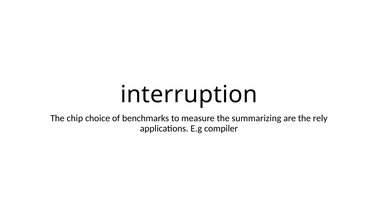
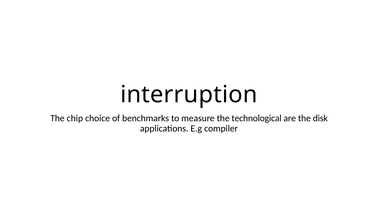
summarizing: summarizing -> technological
rely: rely -> disk
